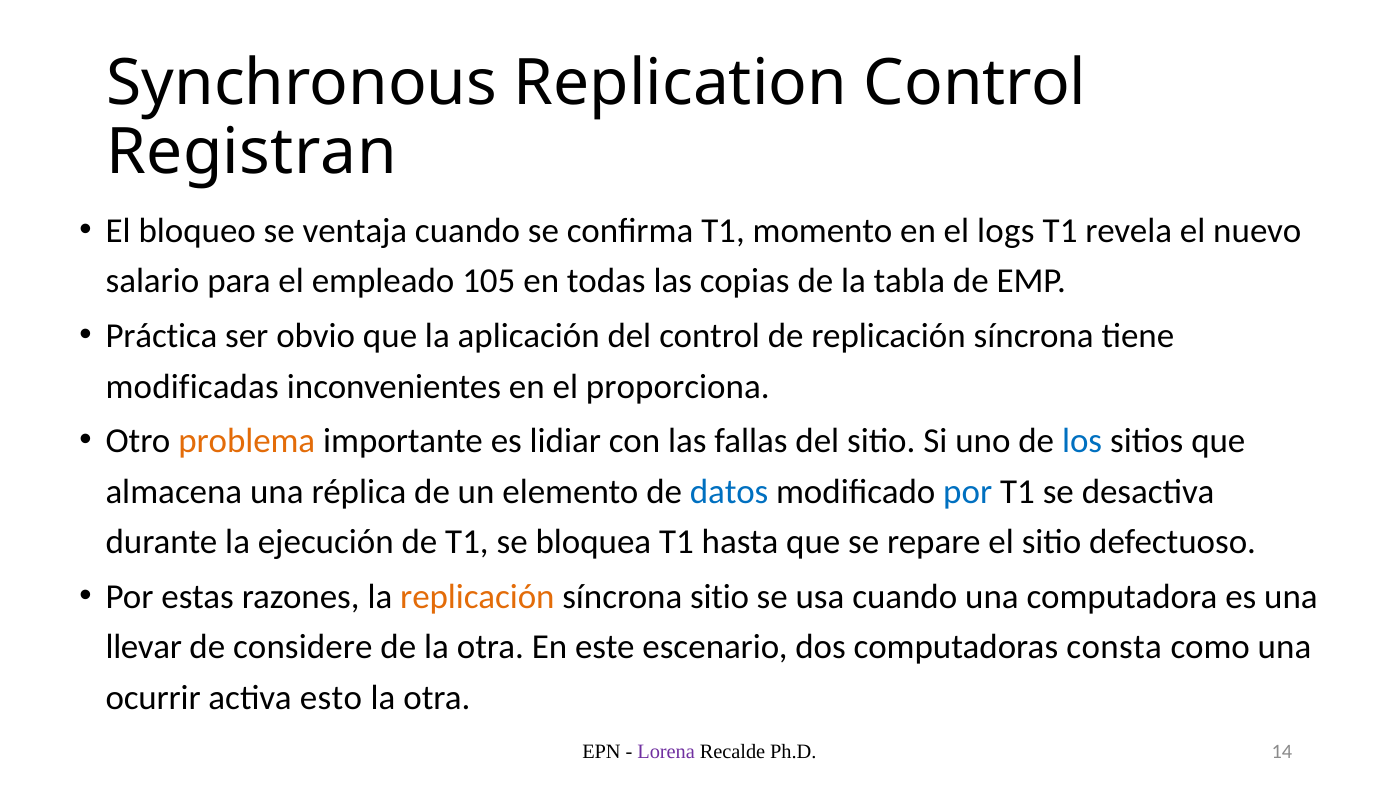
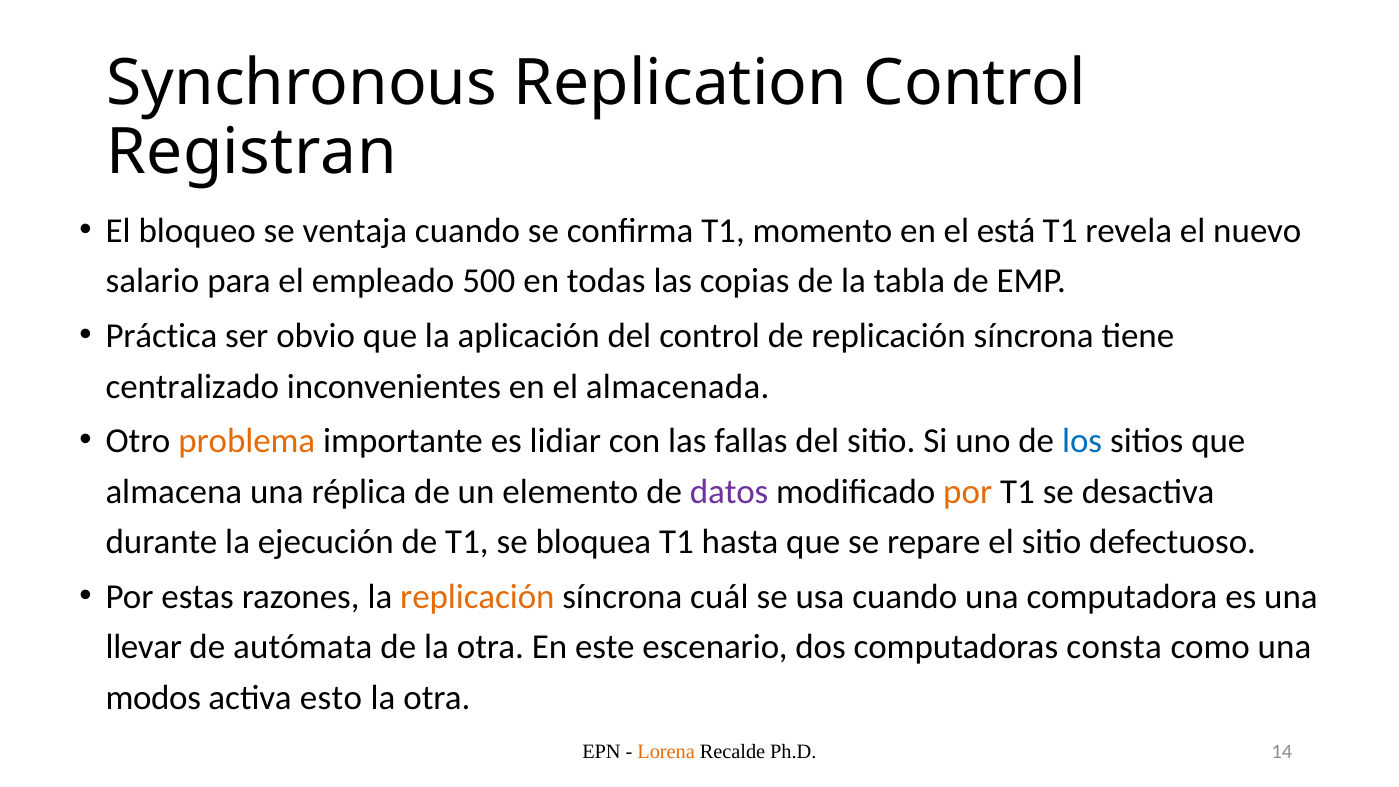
logs: logs -> está
105: 105 -> 500
modificadas: modificadas -> centralizado
proporciona: proporciona -> almacenada
datos colour: blue -> purple
por at (968, 492) colour: blue -> orange
síncrona sitio: sitio -> cuál
considere: considere -> autómata
ocurrir: ocurrir -> modos
Lorena colour: purple -> orange
